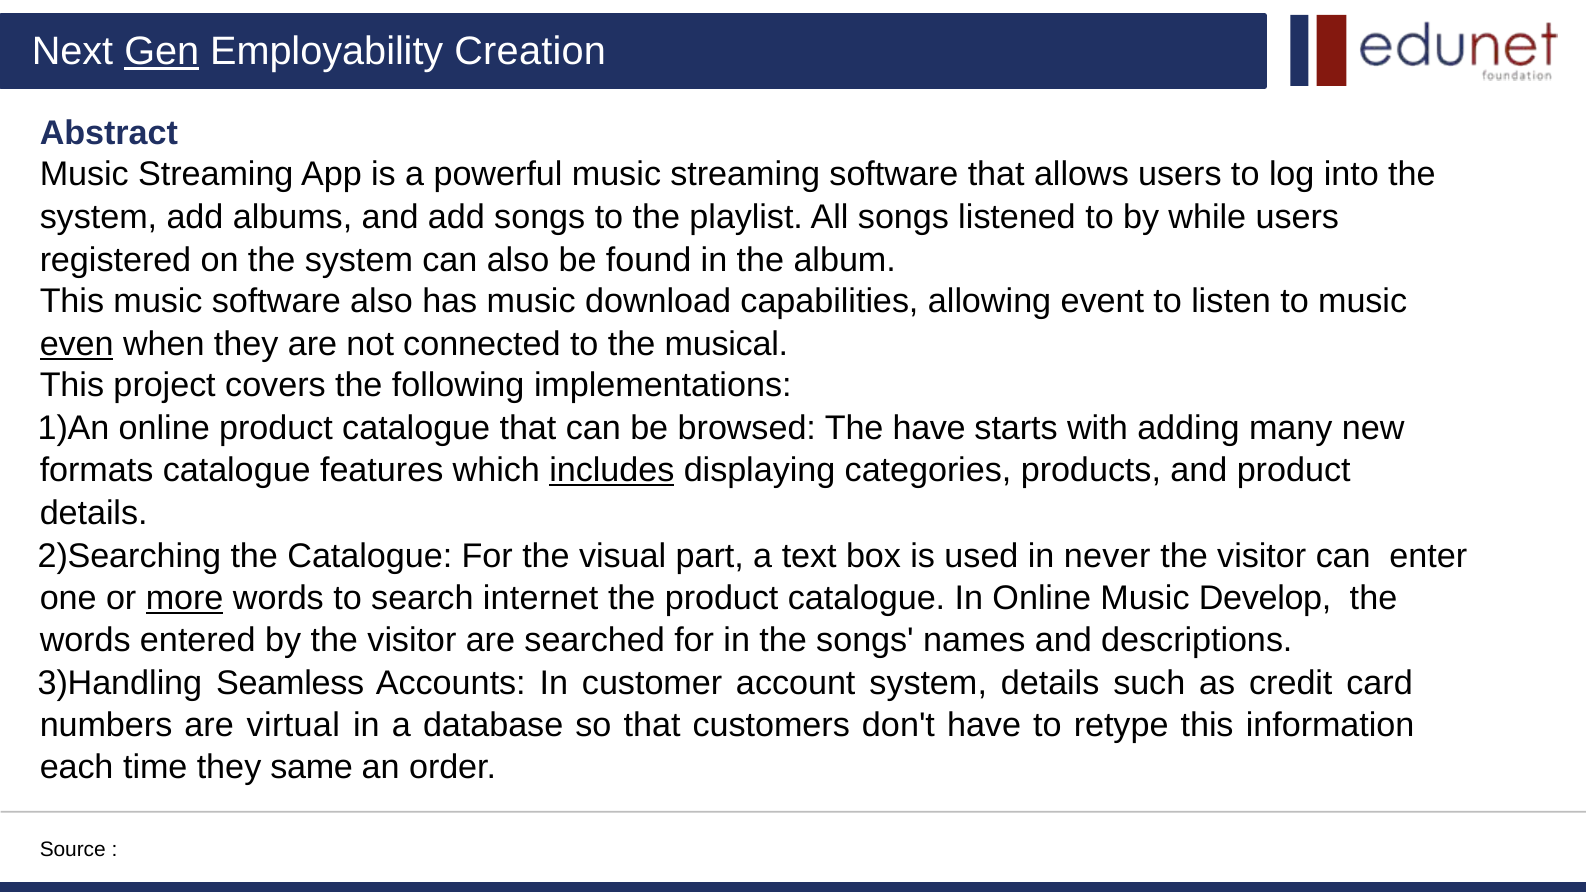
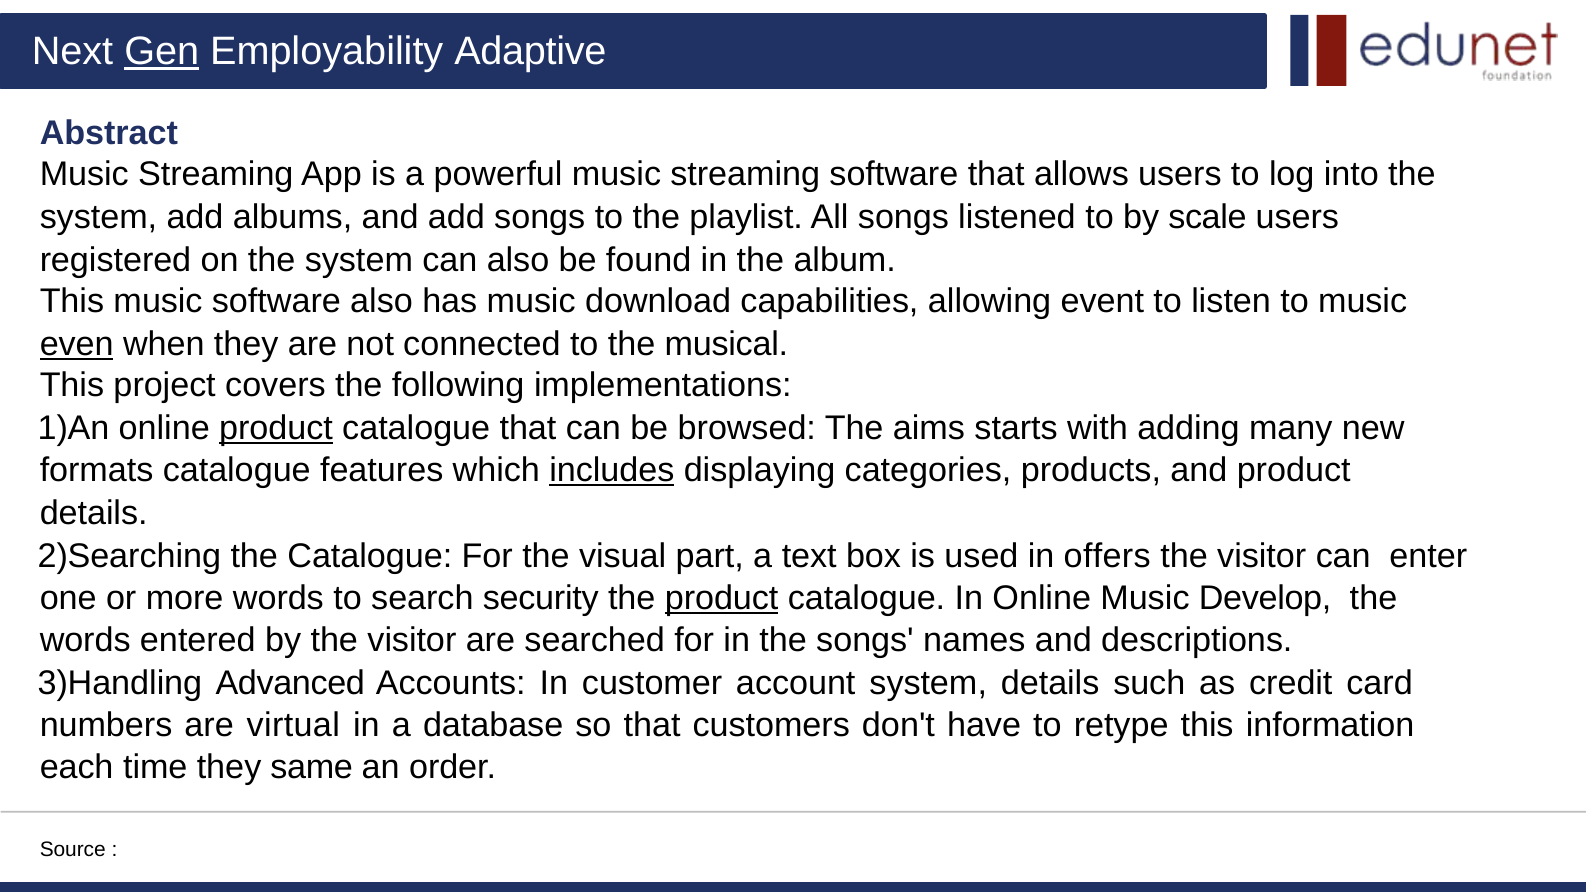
Creation: Creation -> Adaptive
while: while -> scale
product at (276, 429) underline: none -> present
The have: have -> aims
never: never -> offers
more underline: present -> none
internet: internet -> security
product at (722, 598) underline: none -> present
Seamless: Seamless -> Advanced
